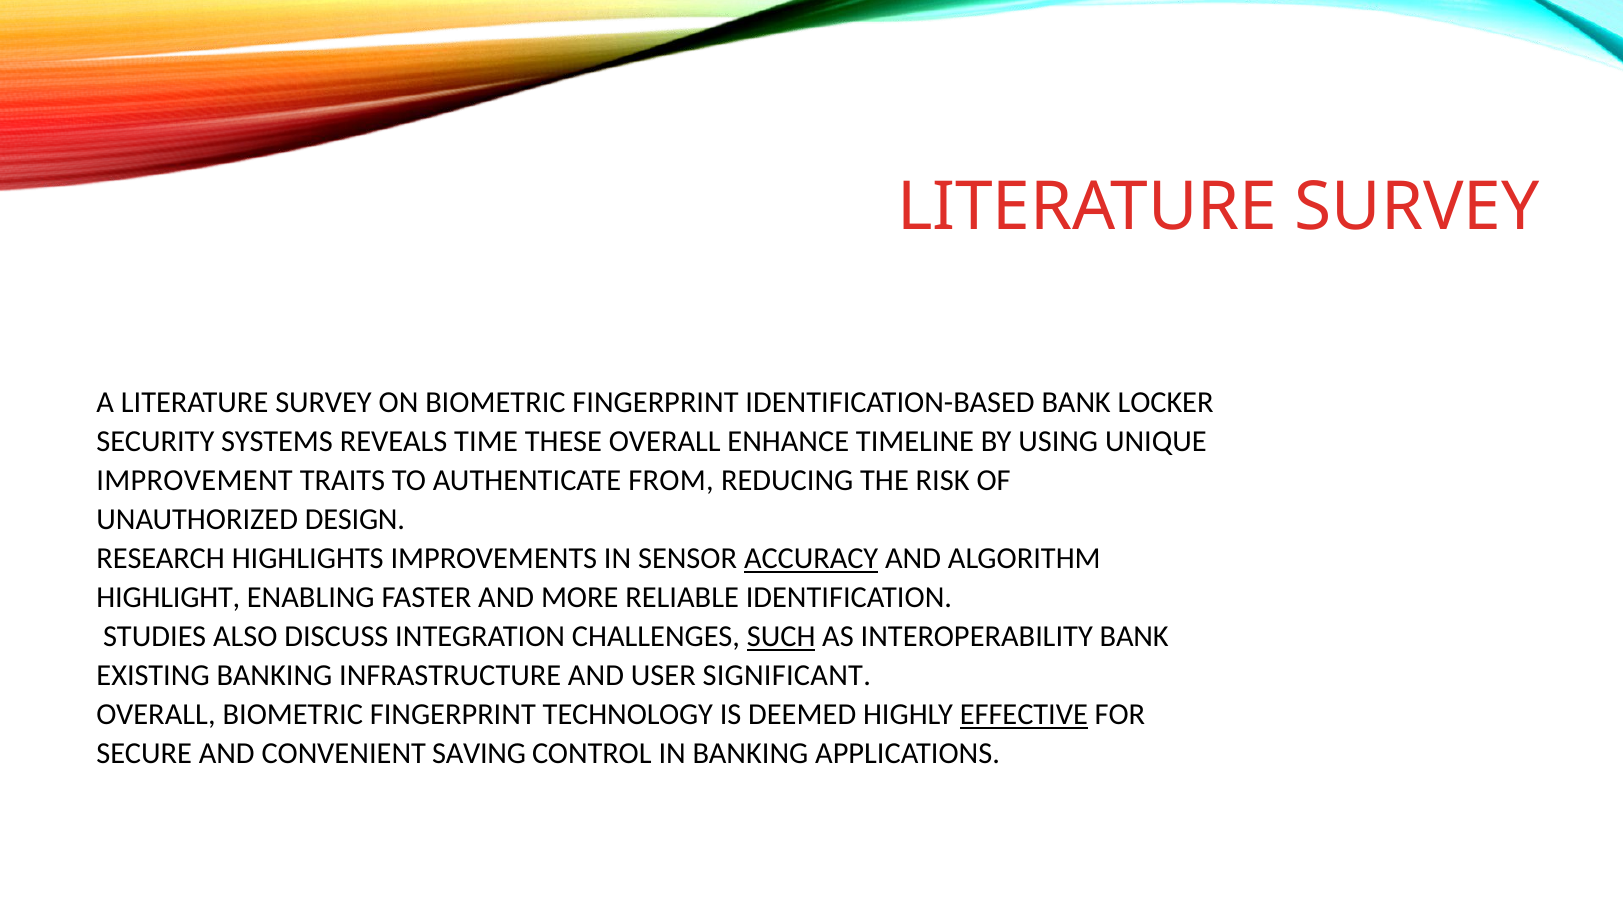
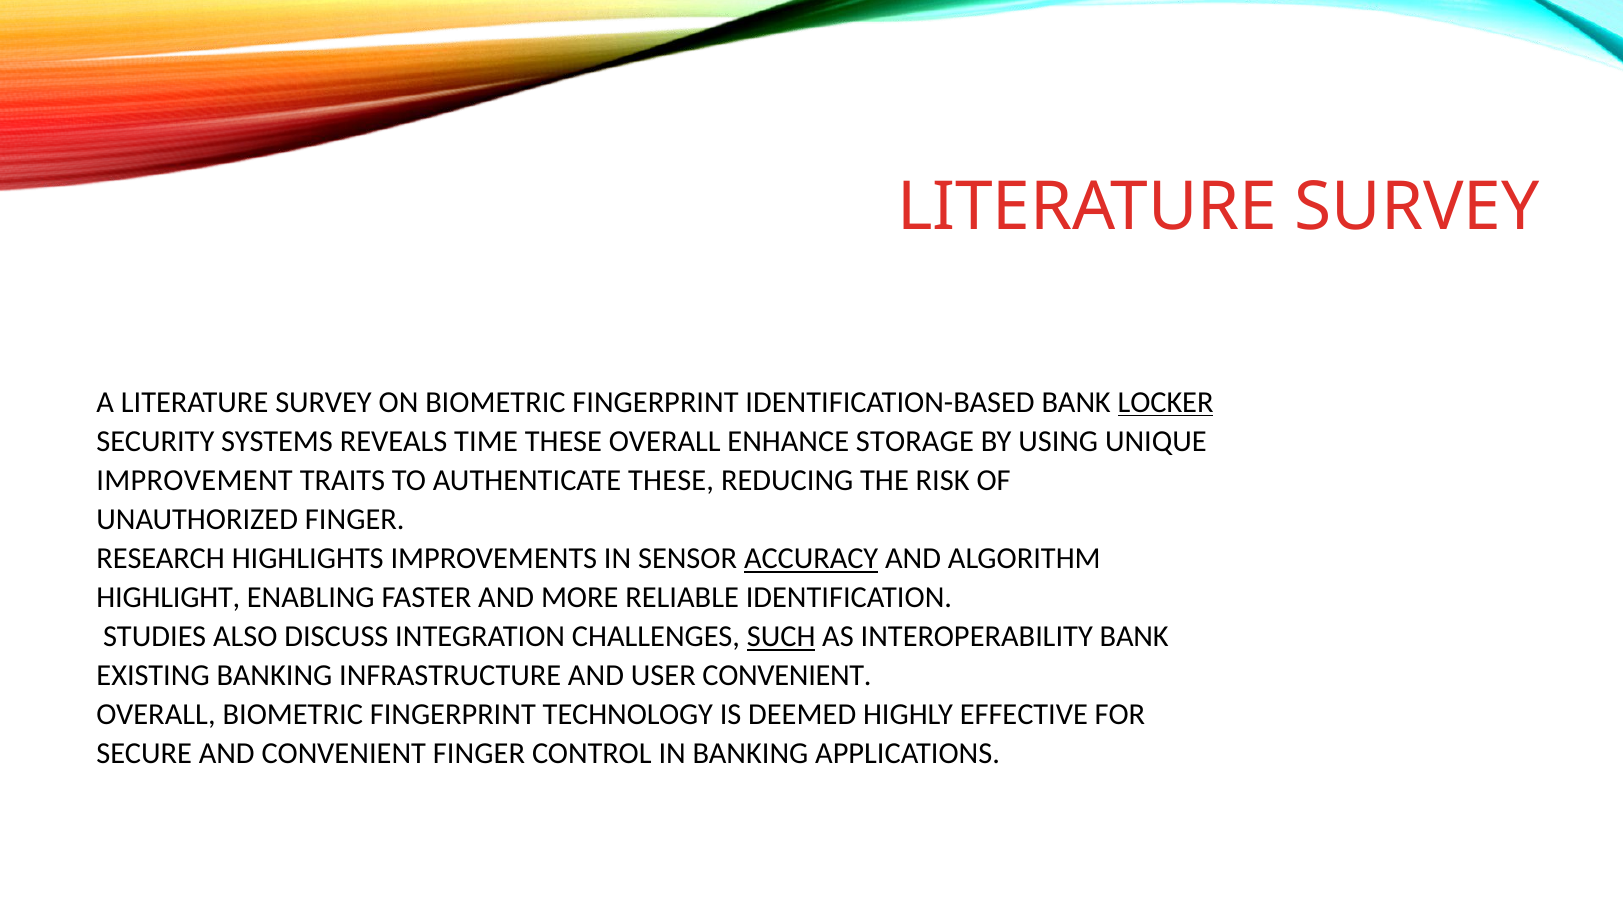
LOCKER underline: none -> present
TIMELINE: TIMELINE -> STORAGE
AUTHENTICATE FROM: FROM -> THESE
UNAUTHORIZED DESIGN: DESIGN -> FINGER
USER SIGNIFICANT: SIGNIFICANT -> CONVENIENT
EFFECTIVE underline: present -> none
CONVENIENT SAVING: SAVING -> FINGER
